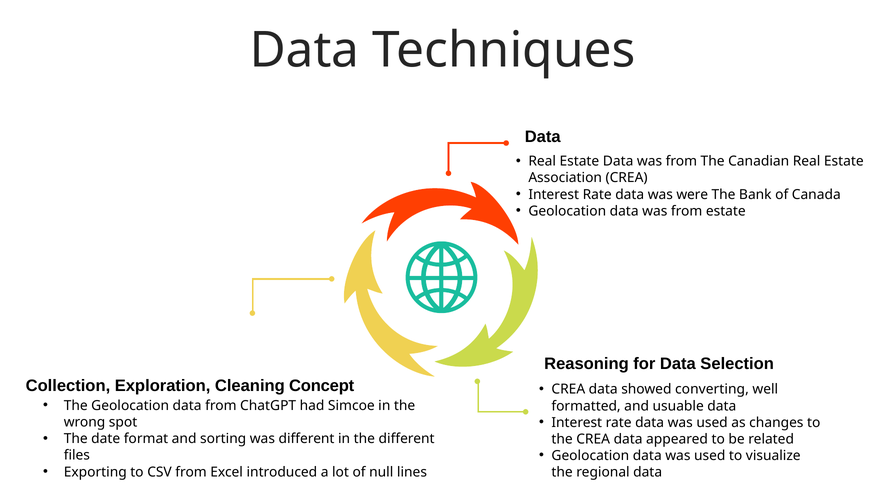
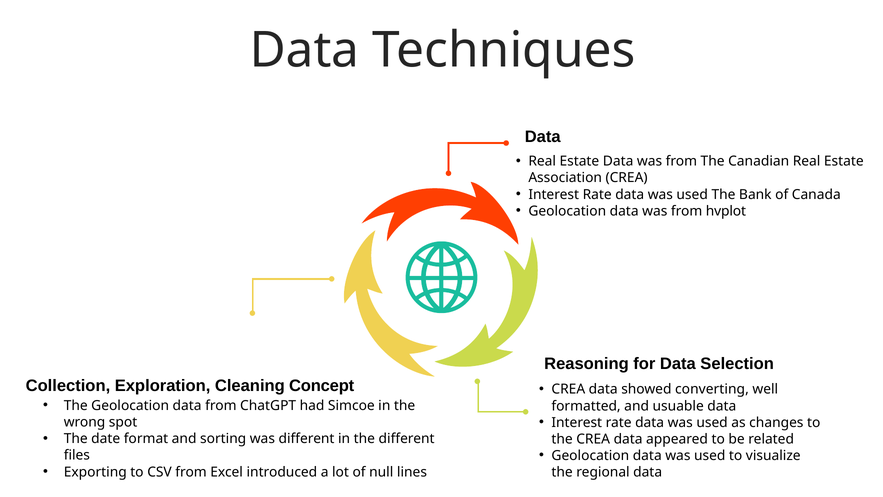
were at (692, 194): were -> used
from estate: estate -> hvplot
